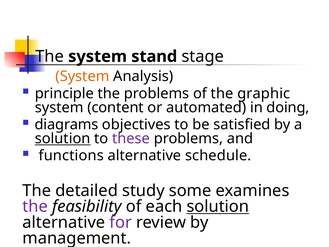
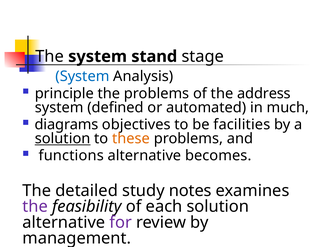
System at (82, 76) colour: orange -> blue
graphic: graphic -> address
content: content -> defined
doing: doing -> much
satisfied: satisfied -> facilities
these colour: purple -> orange
schedule: schedule -> becomes
some: some -> notes
solution at (218, 206) underline: present -> none
